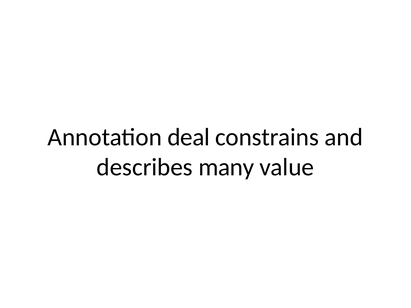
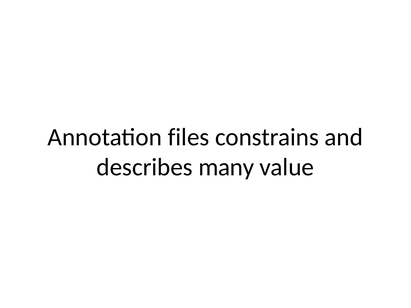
deal: deal -> files
